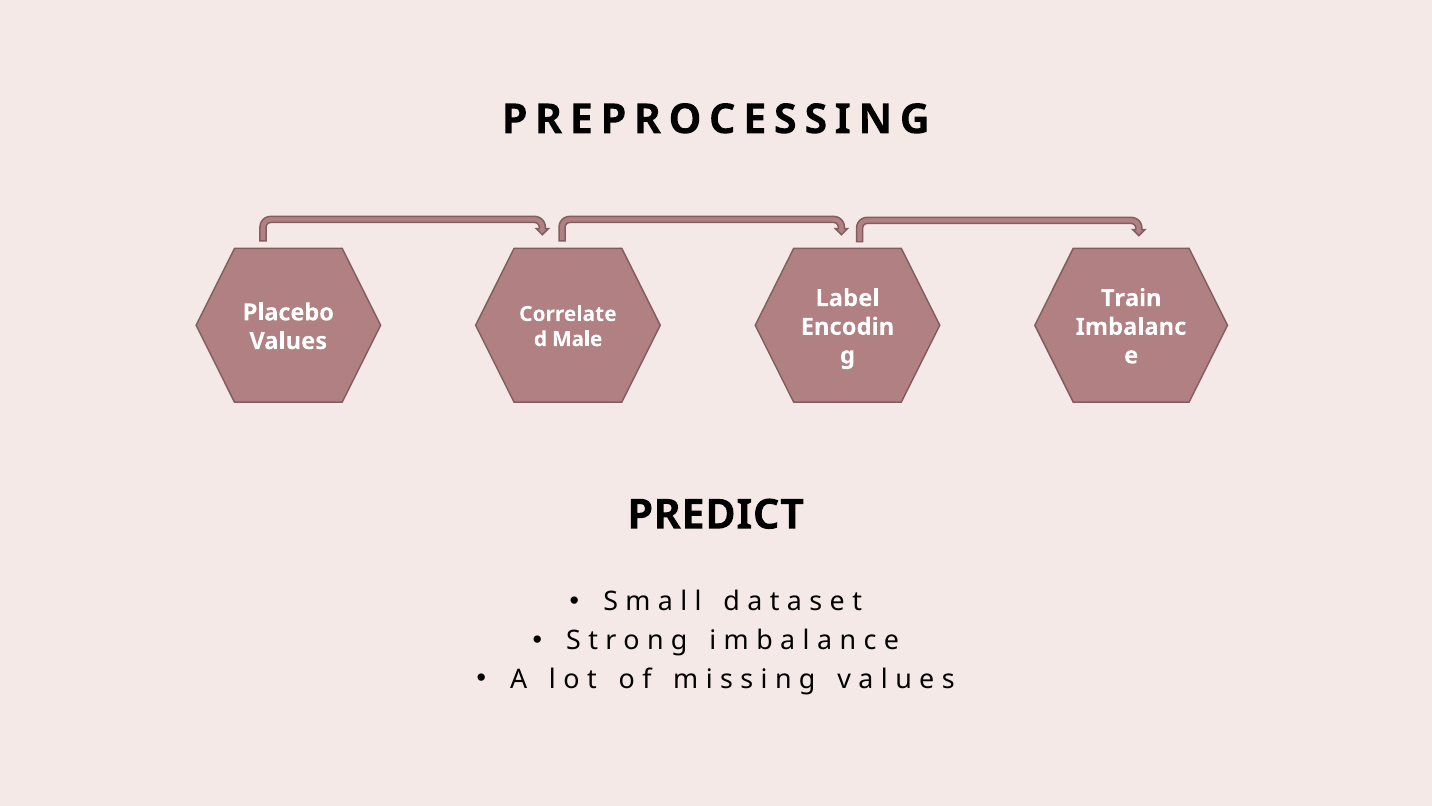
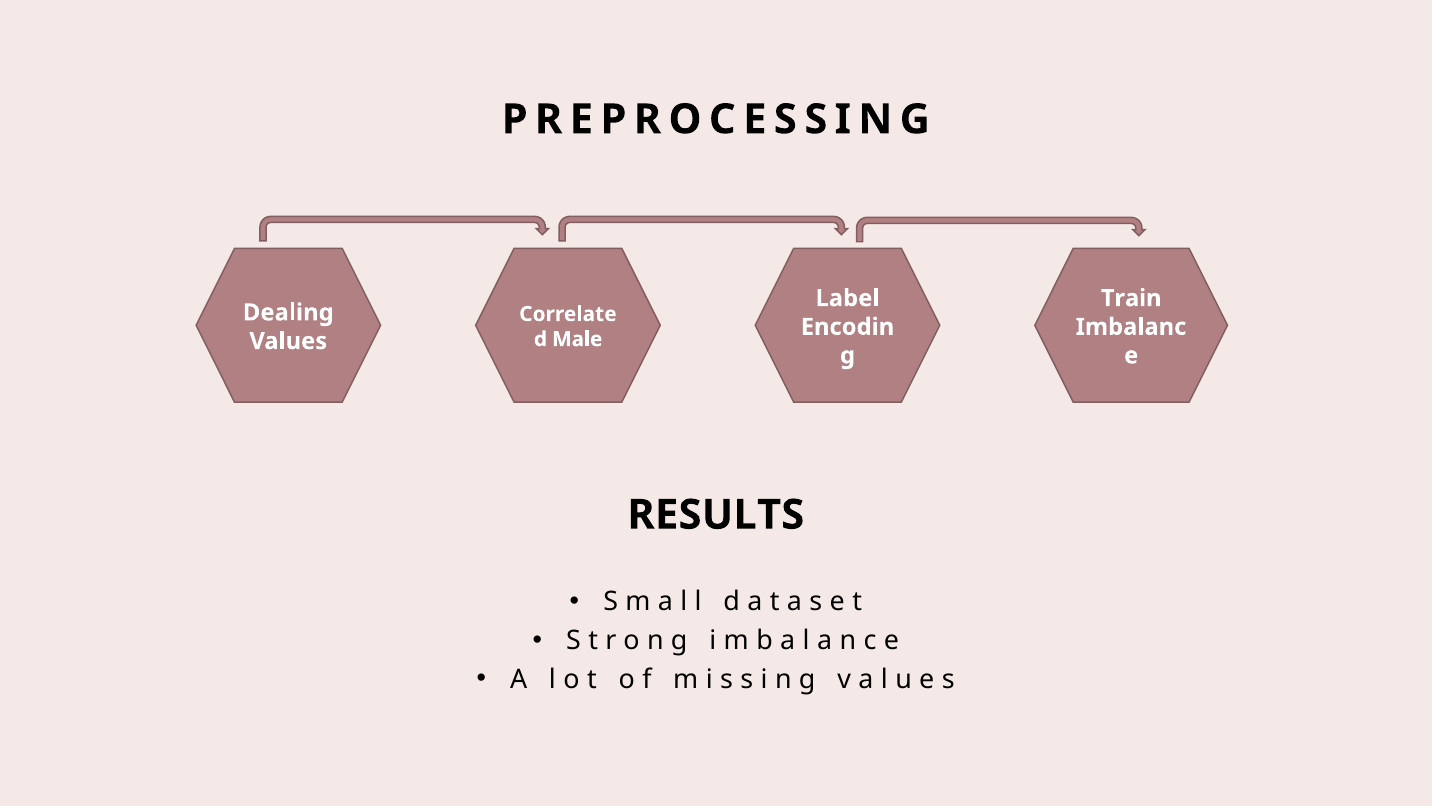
Placebo: Placebo -> Dealing
PREDICT: PREDICT -> RESULTS
